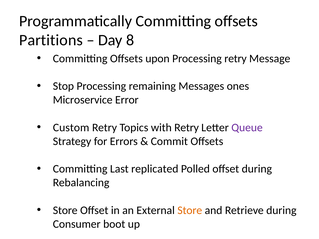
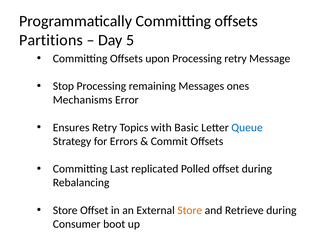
8: 8 -> 5
Microservice: Microservice -> Mechanisms
Custom: Custom -> Ensures
with Retry: Retry -> Basic
Queue colour: purple -> blue
